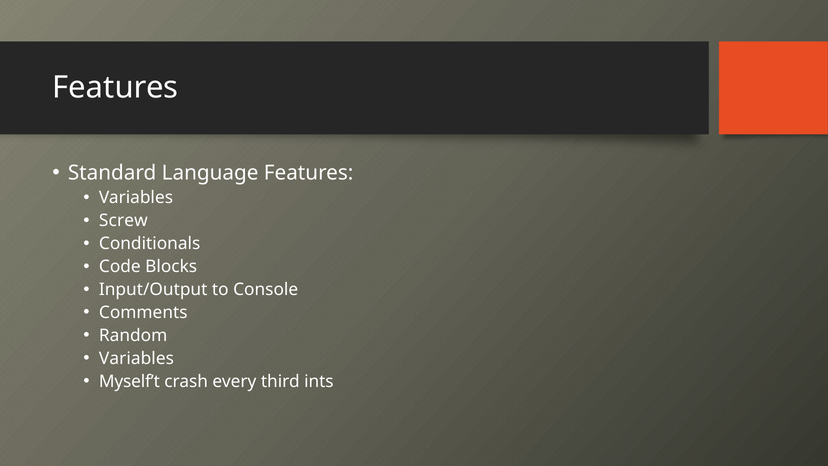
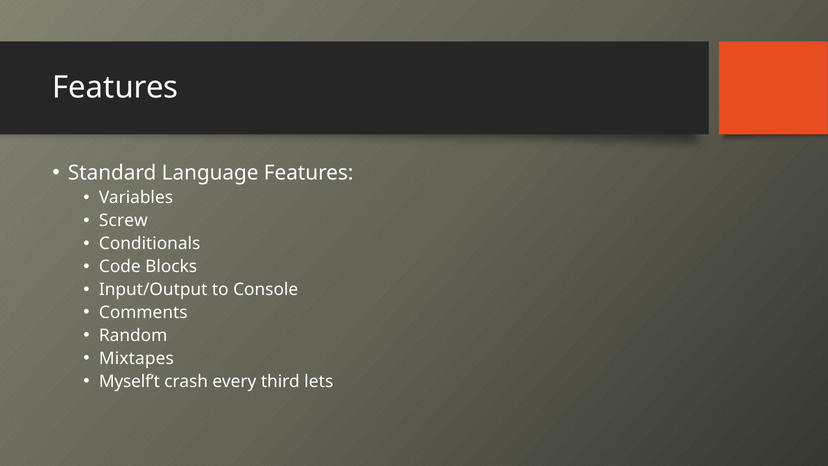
Variables at (136, 358): Variables -> Mixtapes
ints: ints -> lets
